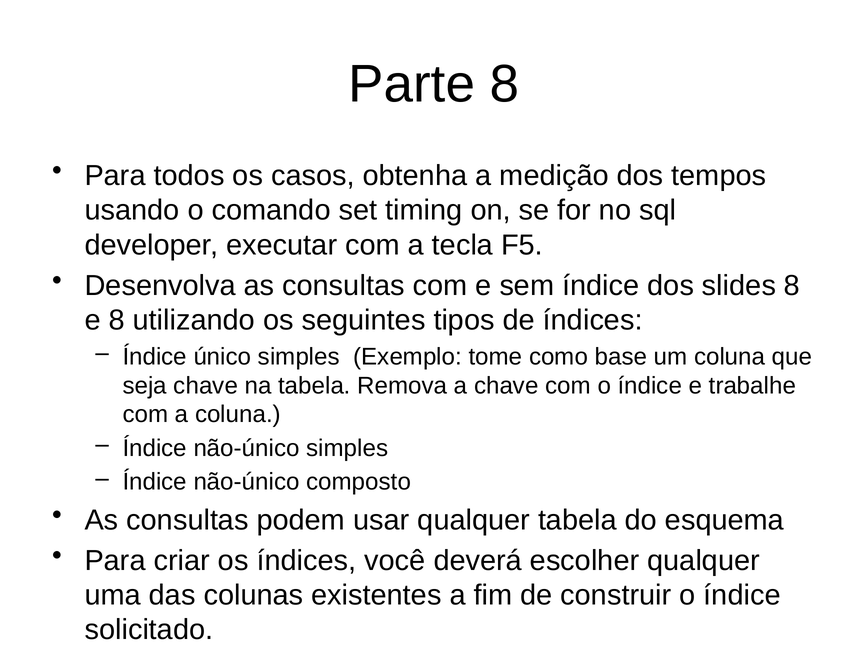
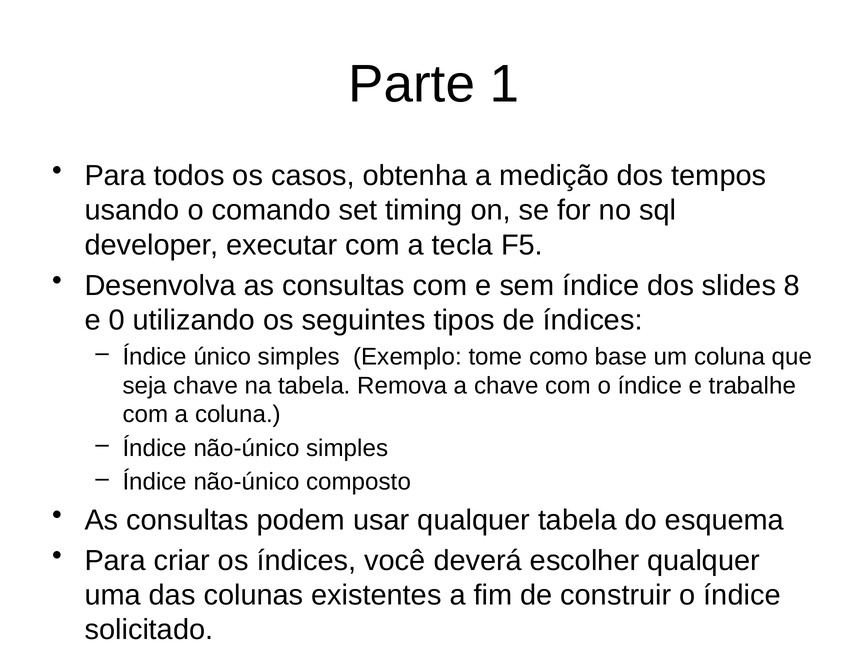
Parte 8: 8 -> 1
e 8: 8 -> 0
